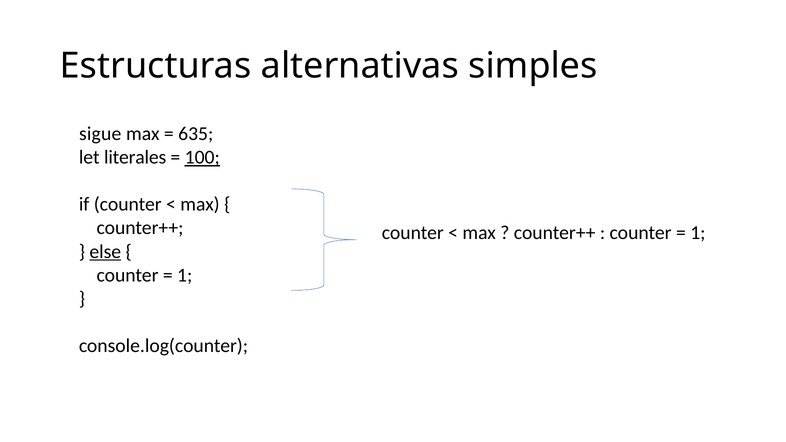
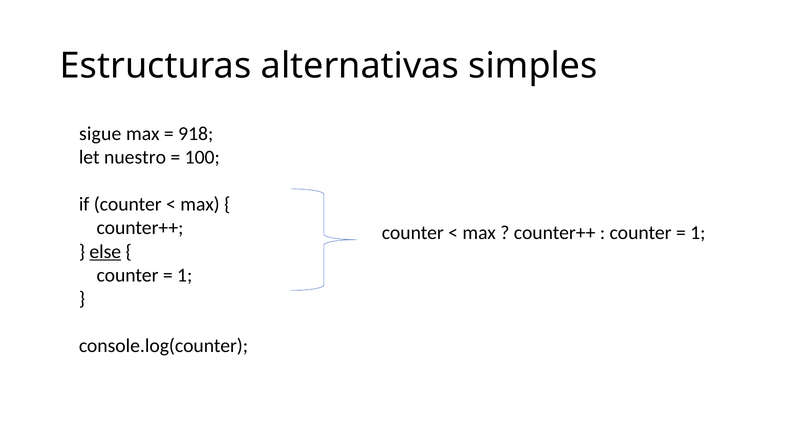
635: 635 -> 918
literales: literales -> nuestro
100 underline: present -> none
